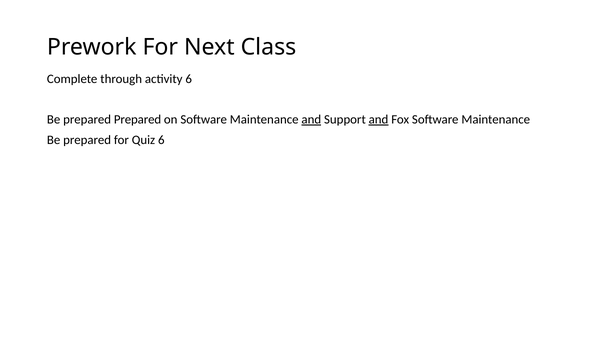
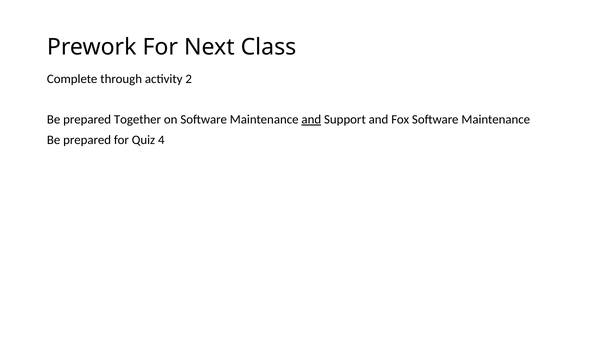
activity 6: 6 -> 2
prepared Prepared: Prepared -> Together
and at (378, 120) underline: present -> none
Quiz 6: 6 -> 4
